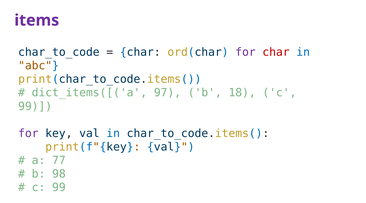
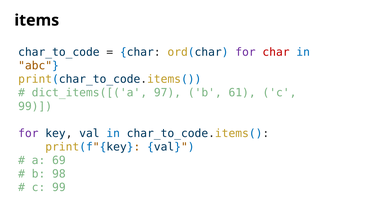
items colour: purple -> black
18: 18 -> 61
77: 77 -> 69
